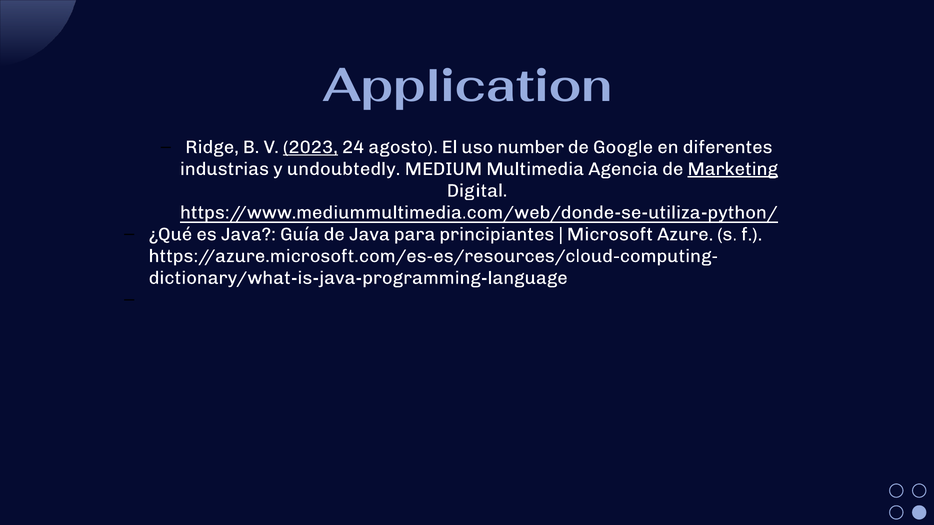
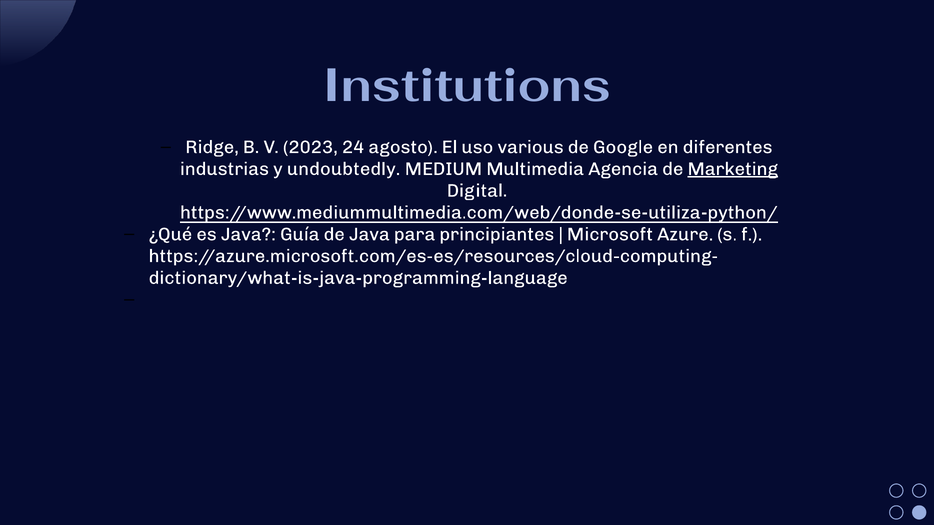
Application: Application -> Institutions
2023 underline: present -> none
number: number -> various
